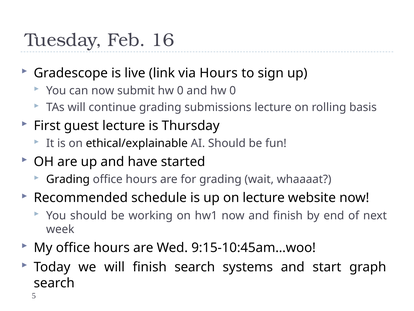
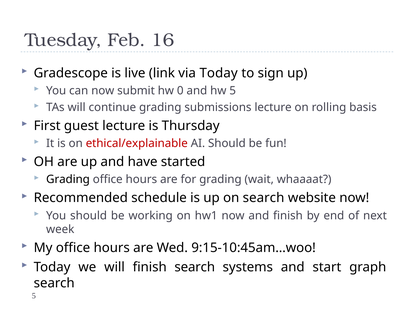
via Hours: Hours -> Today
and hw 0: 0 -> 5
ethical/explainable colour: black -> red
on lecture: lecture -> search
